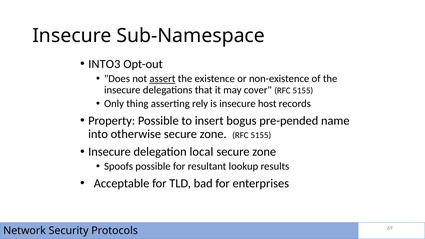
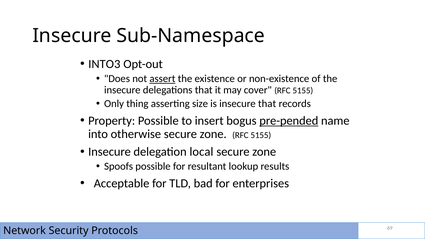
rely: rely -> size
insecure host: host -> that
pre-pended underline: none -> present
